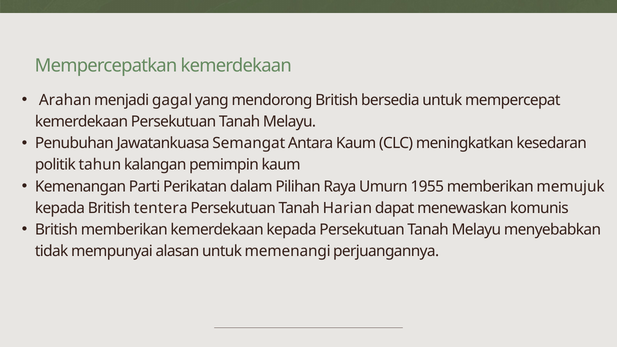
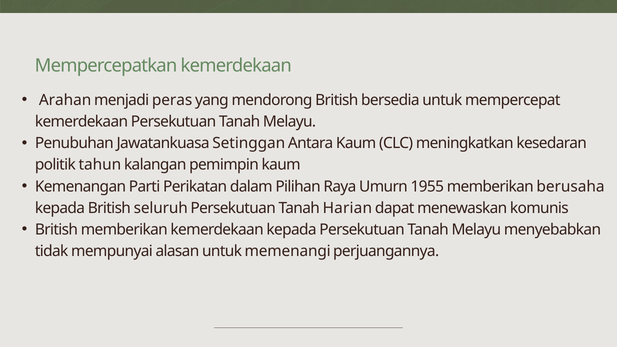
gagal: gagal -> peras
Semangat: Semangat -> Setinggan
memujuk: memujuk -> berusaha
tentera: tentera -> seluruh
